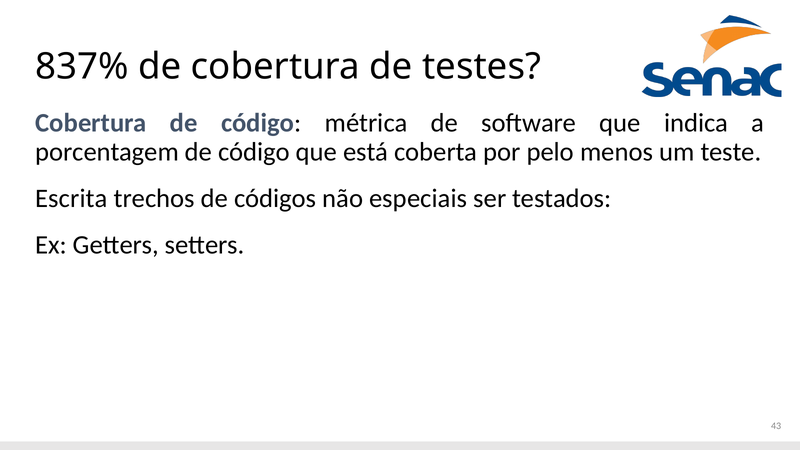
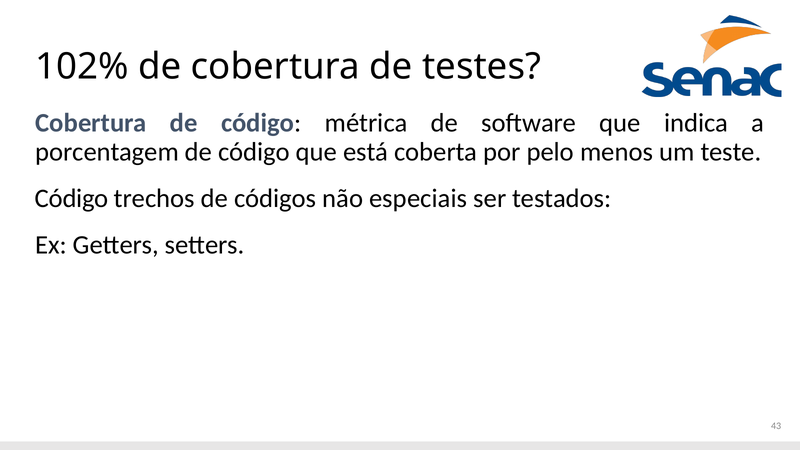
837%: 837% -> 102%
Escrita at (72, 198): Escrita -> Código
